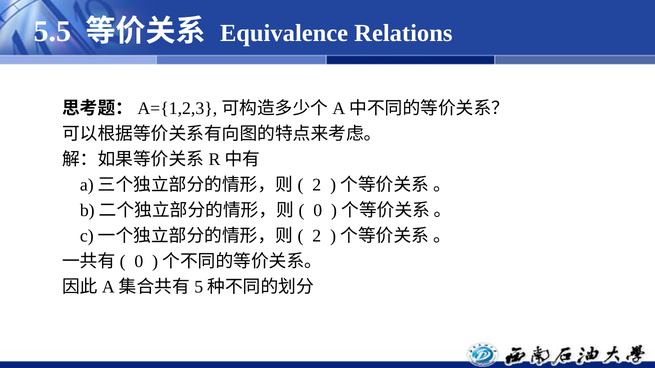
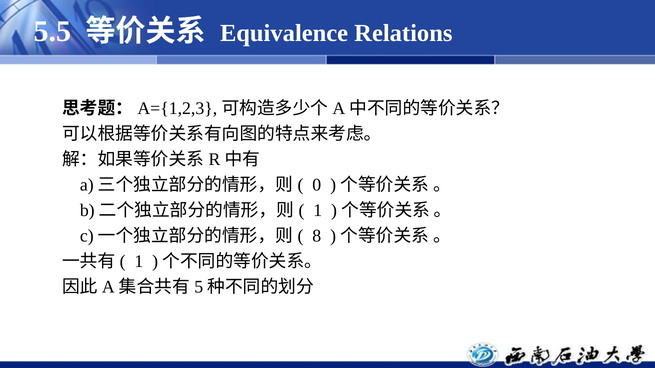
2 at (317, 185): 2 -> 0
0 at (318, 211): 0 -> 1
2 at (317, 236): 2 -> 8
0 at (139, 262): 0 -> 1
